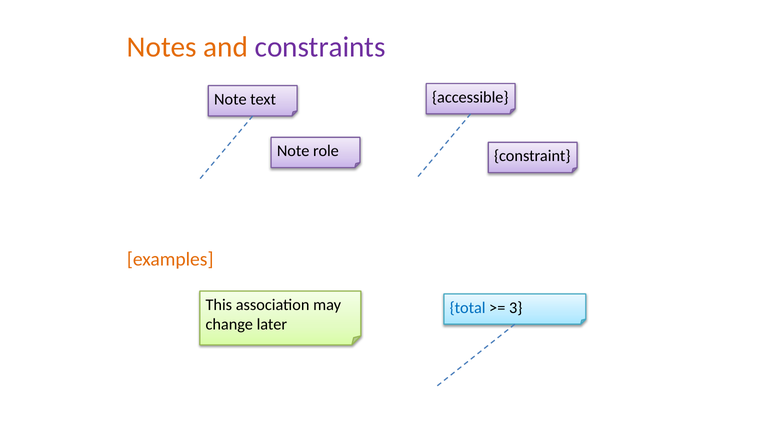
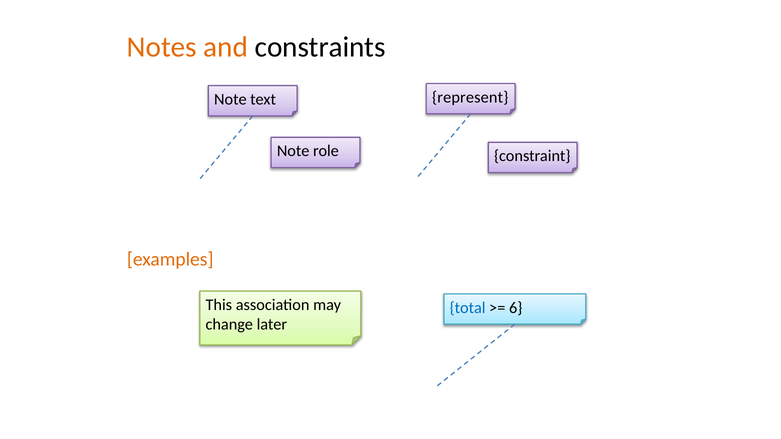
constraints colour: purple -> black
accessible: accessible -> represent
3: 3 -> 6
